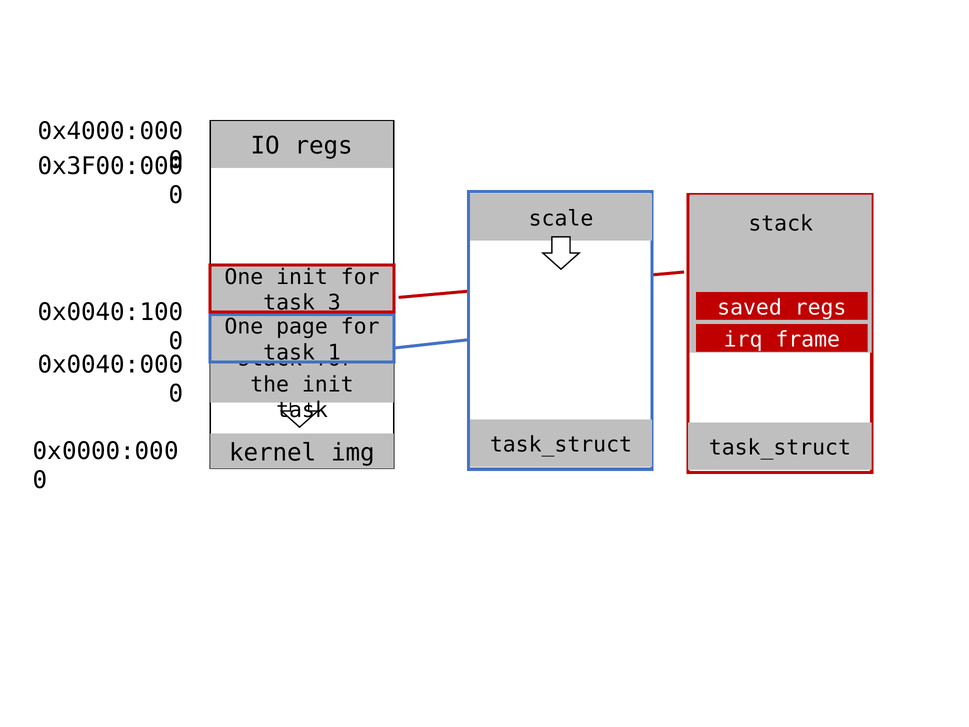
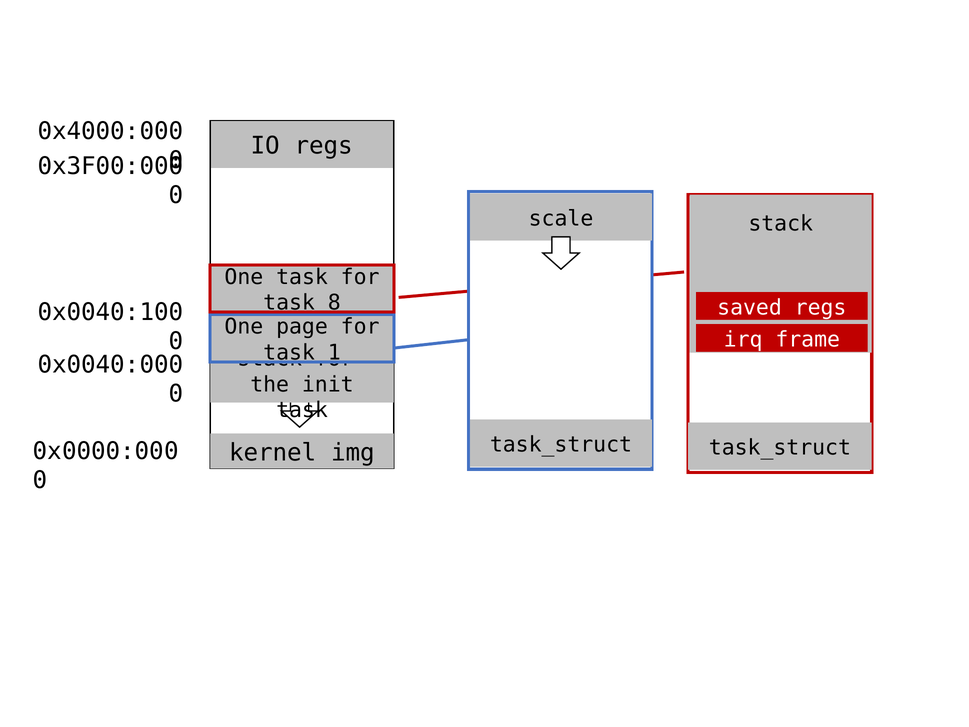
One init: init -> task
3: 3 -> 8
